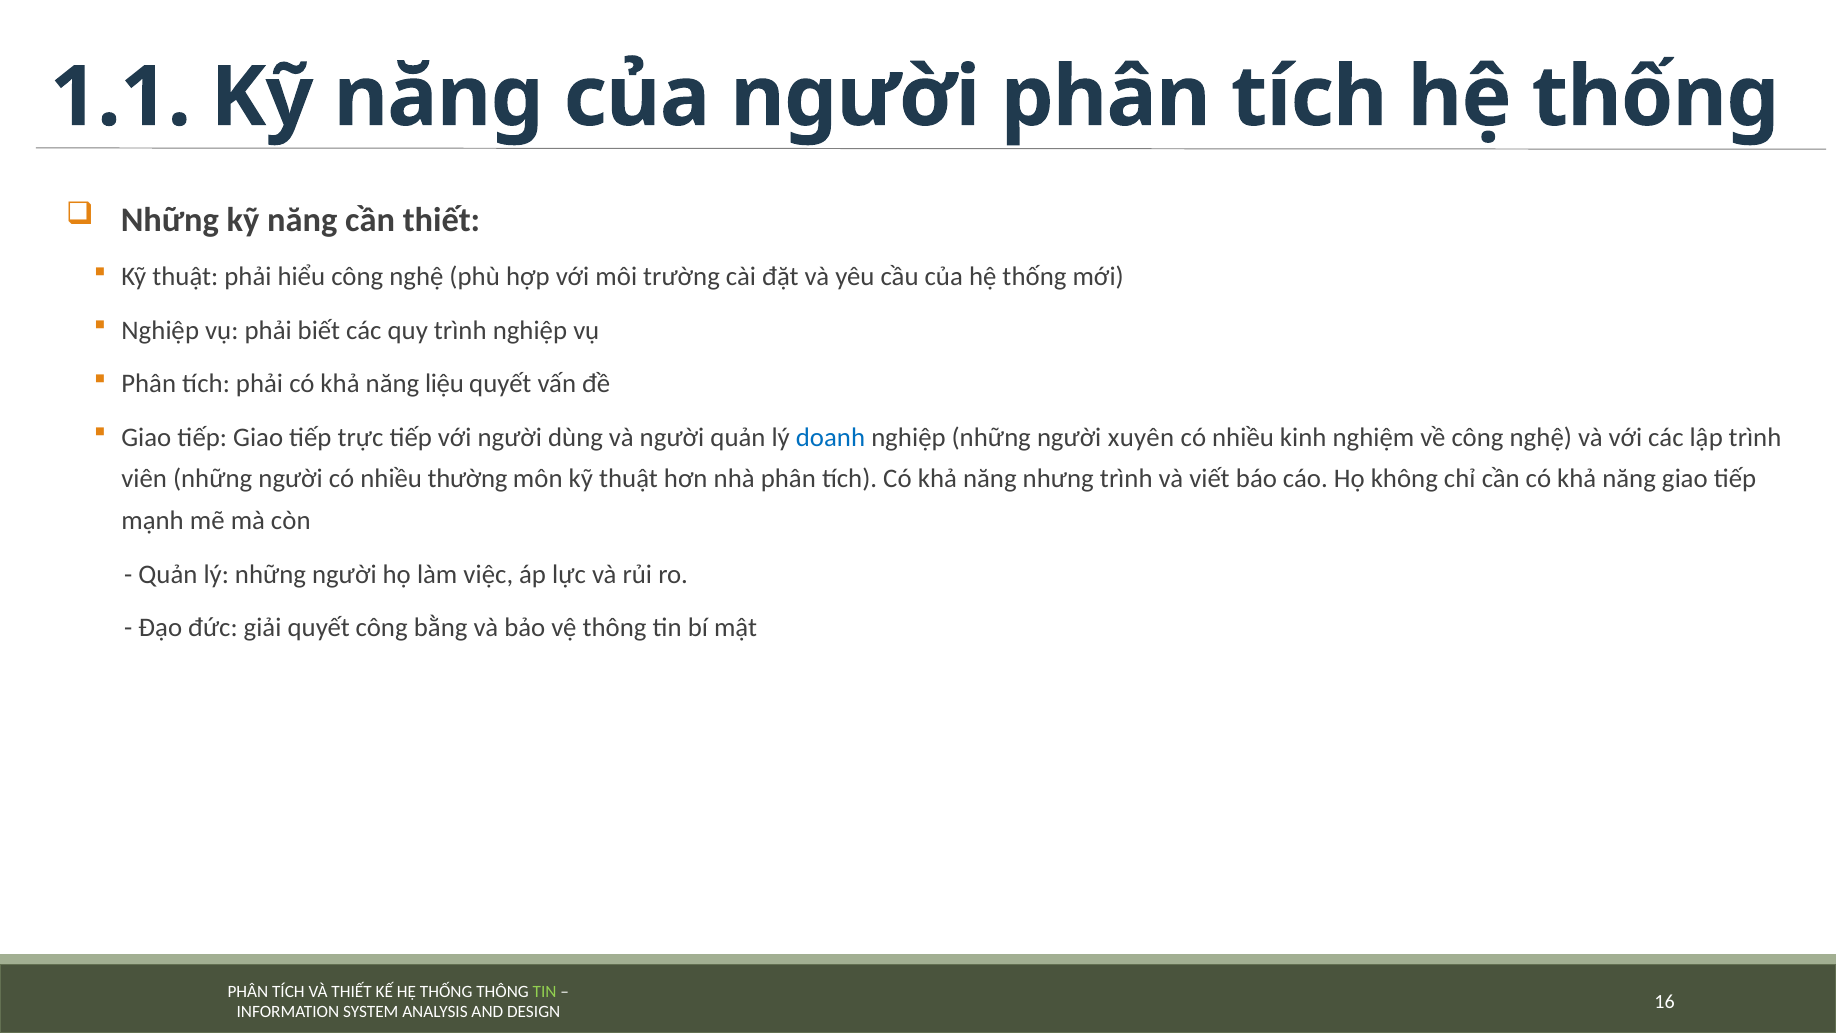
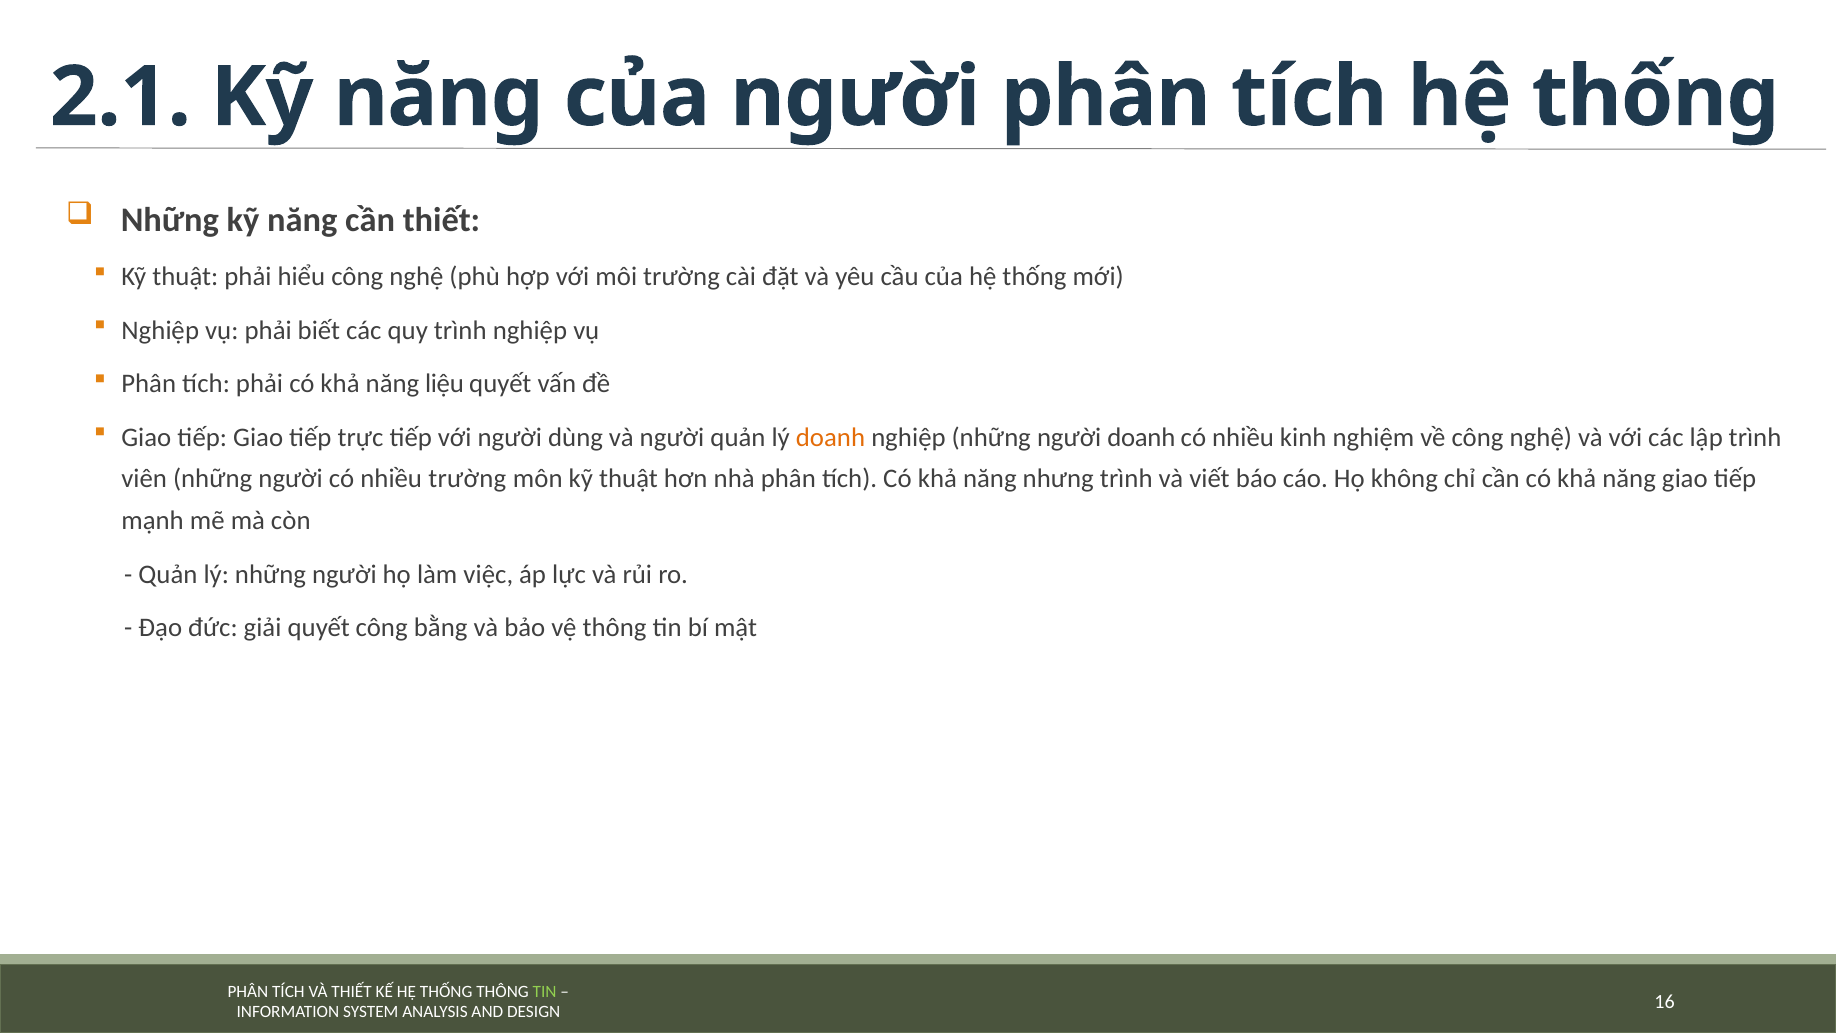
1.1: 1.1 -> 2.1
doanh at (830, 437) colour: blue -> orange
người xuyên: xuyên -> doanh
nhiều thường: thường -> trường
